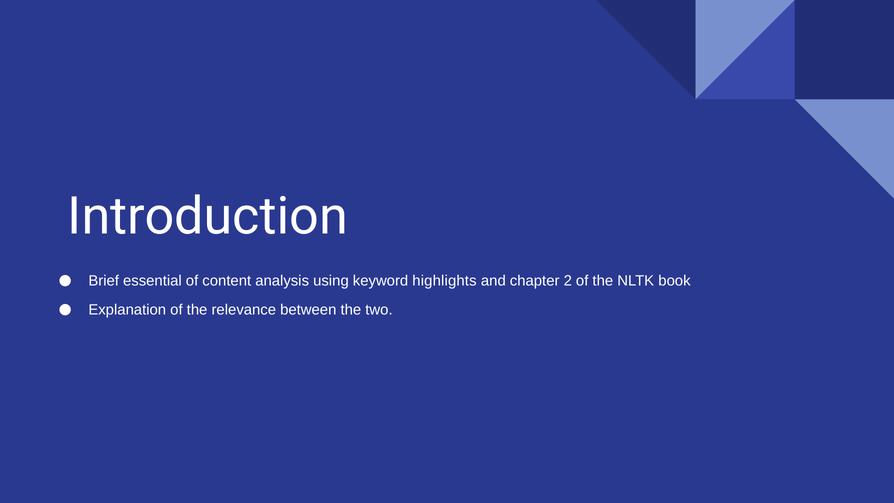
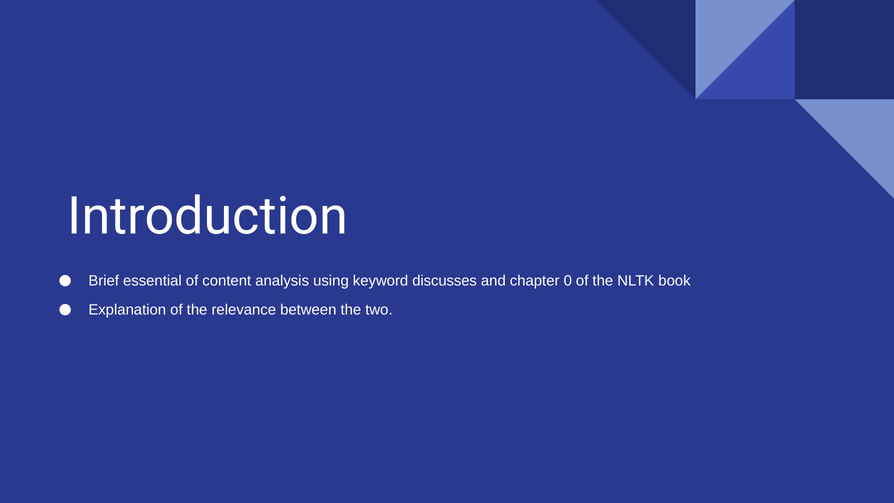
highlights: highlights -> discusses
2: 2 -> 0
